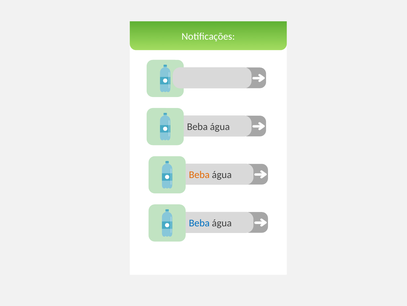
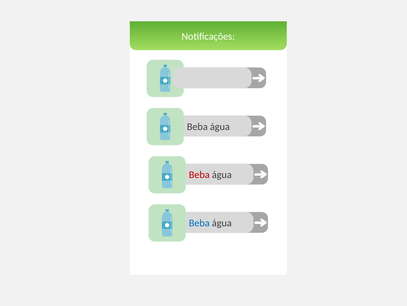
Beba at (199, 174) colour: orange -> red
